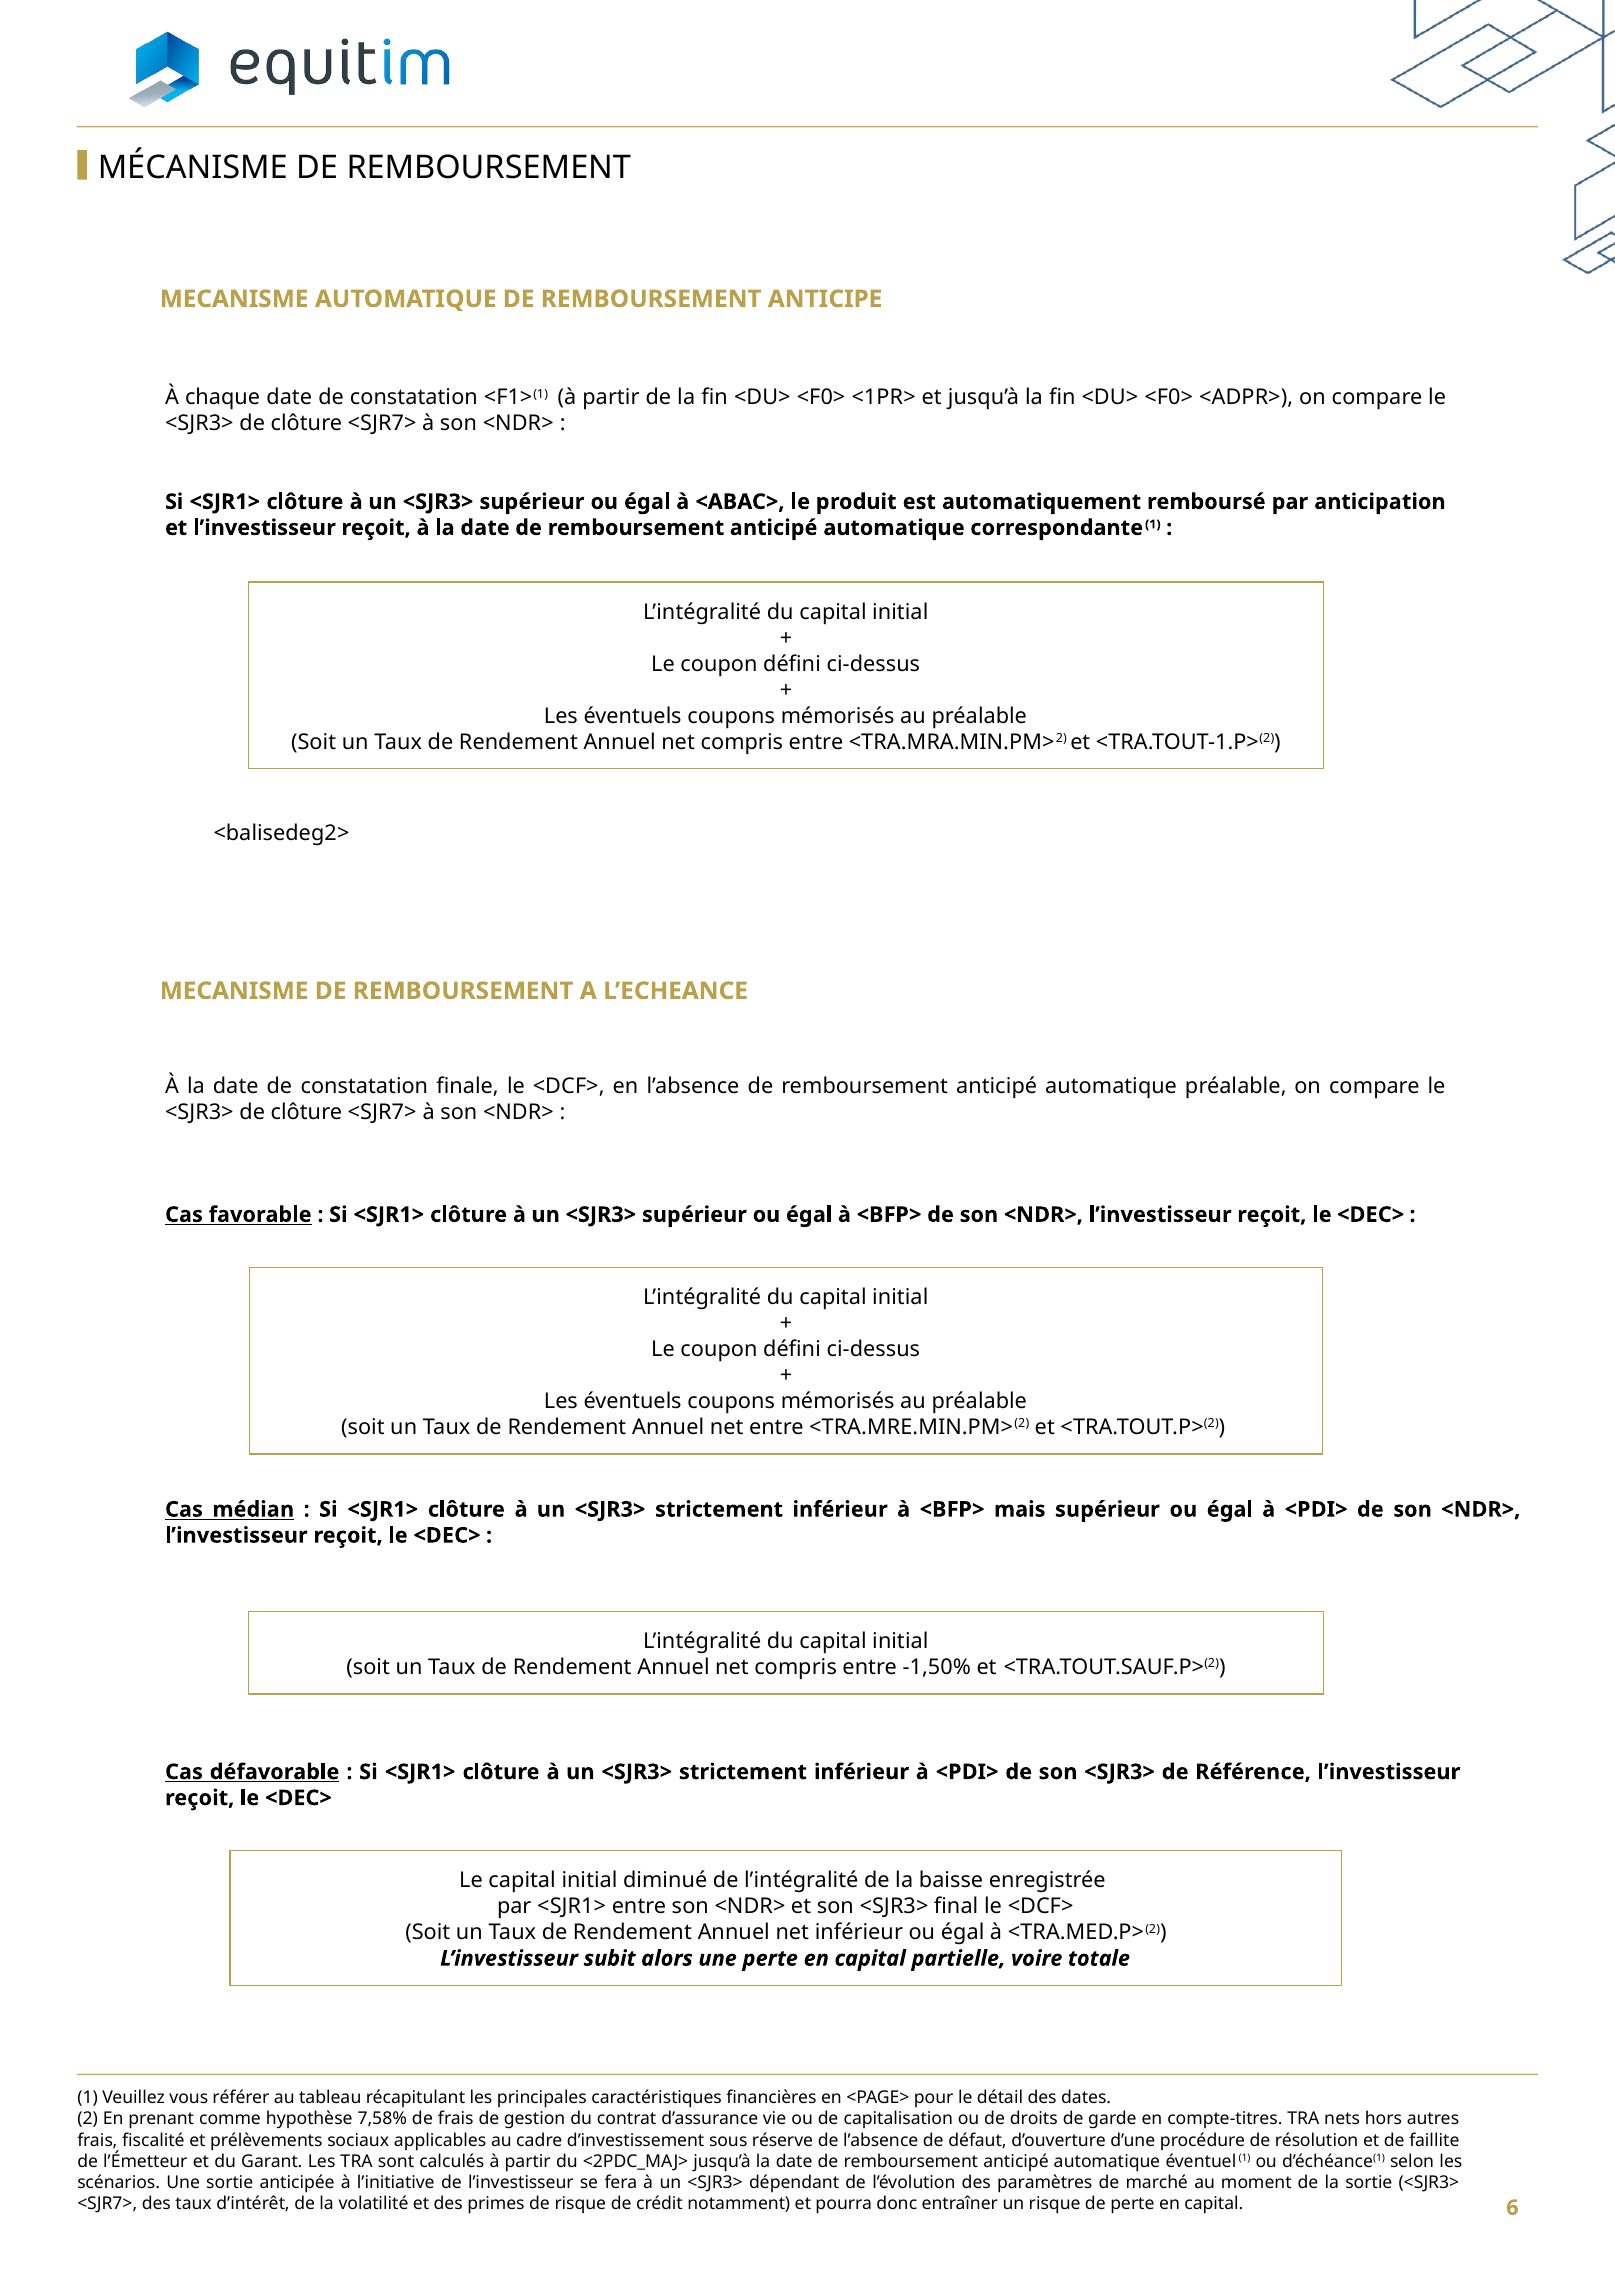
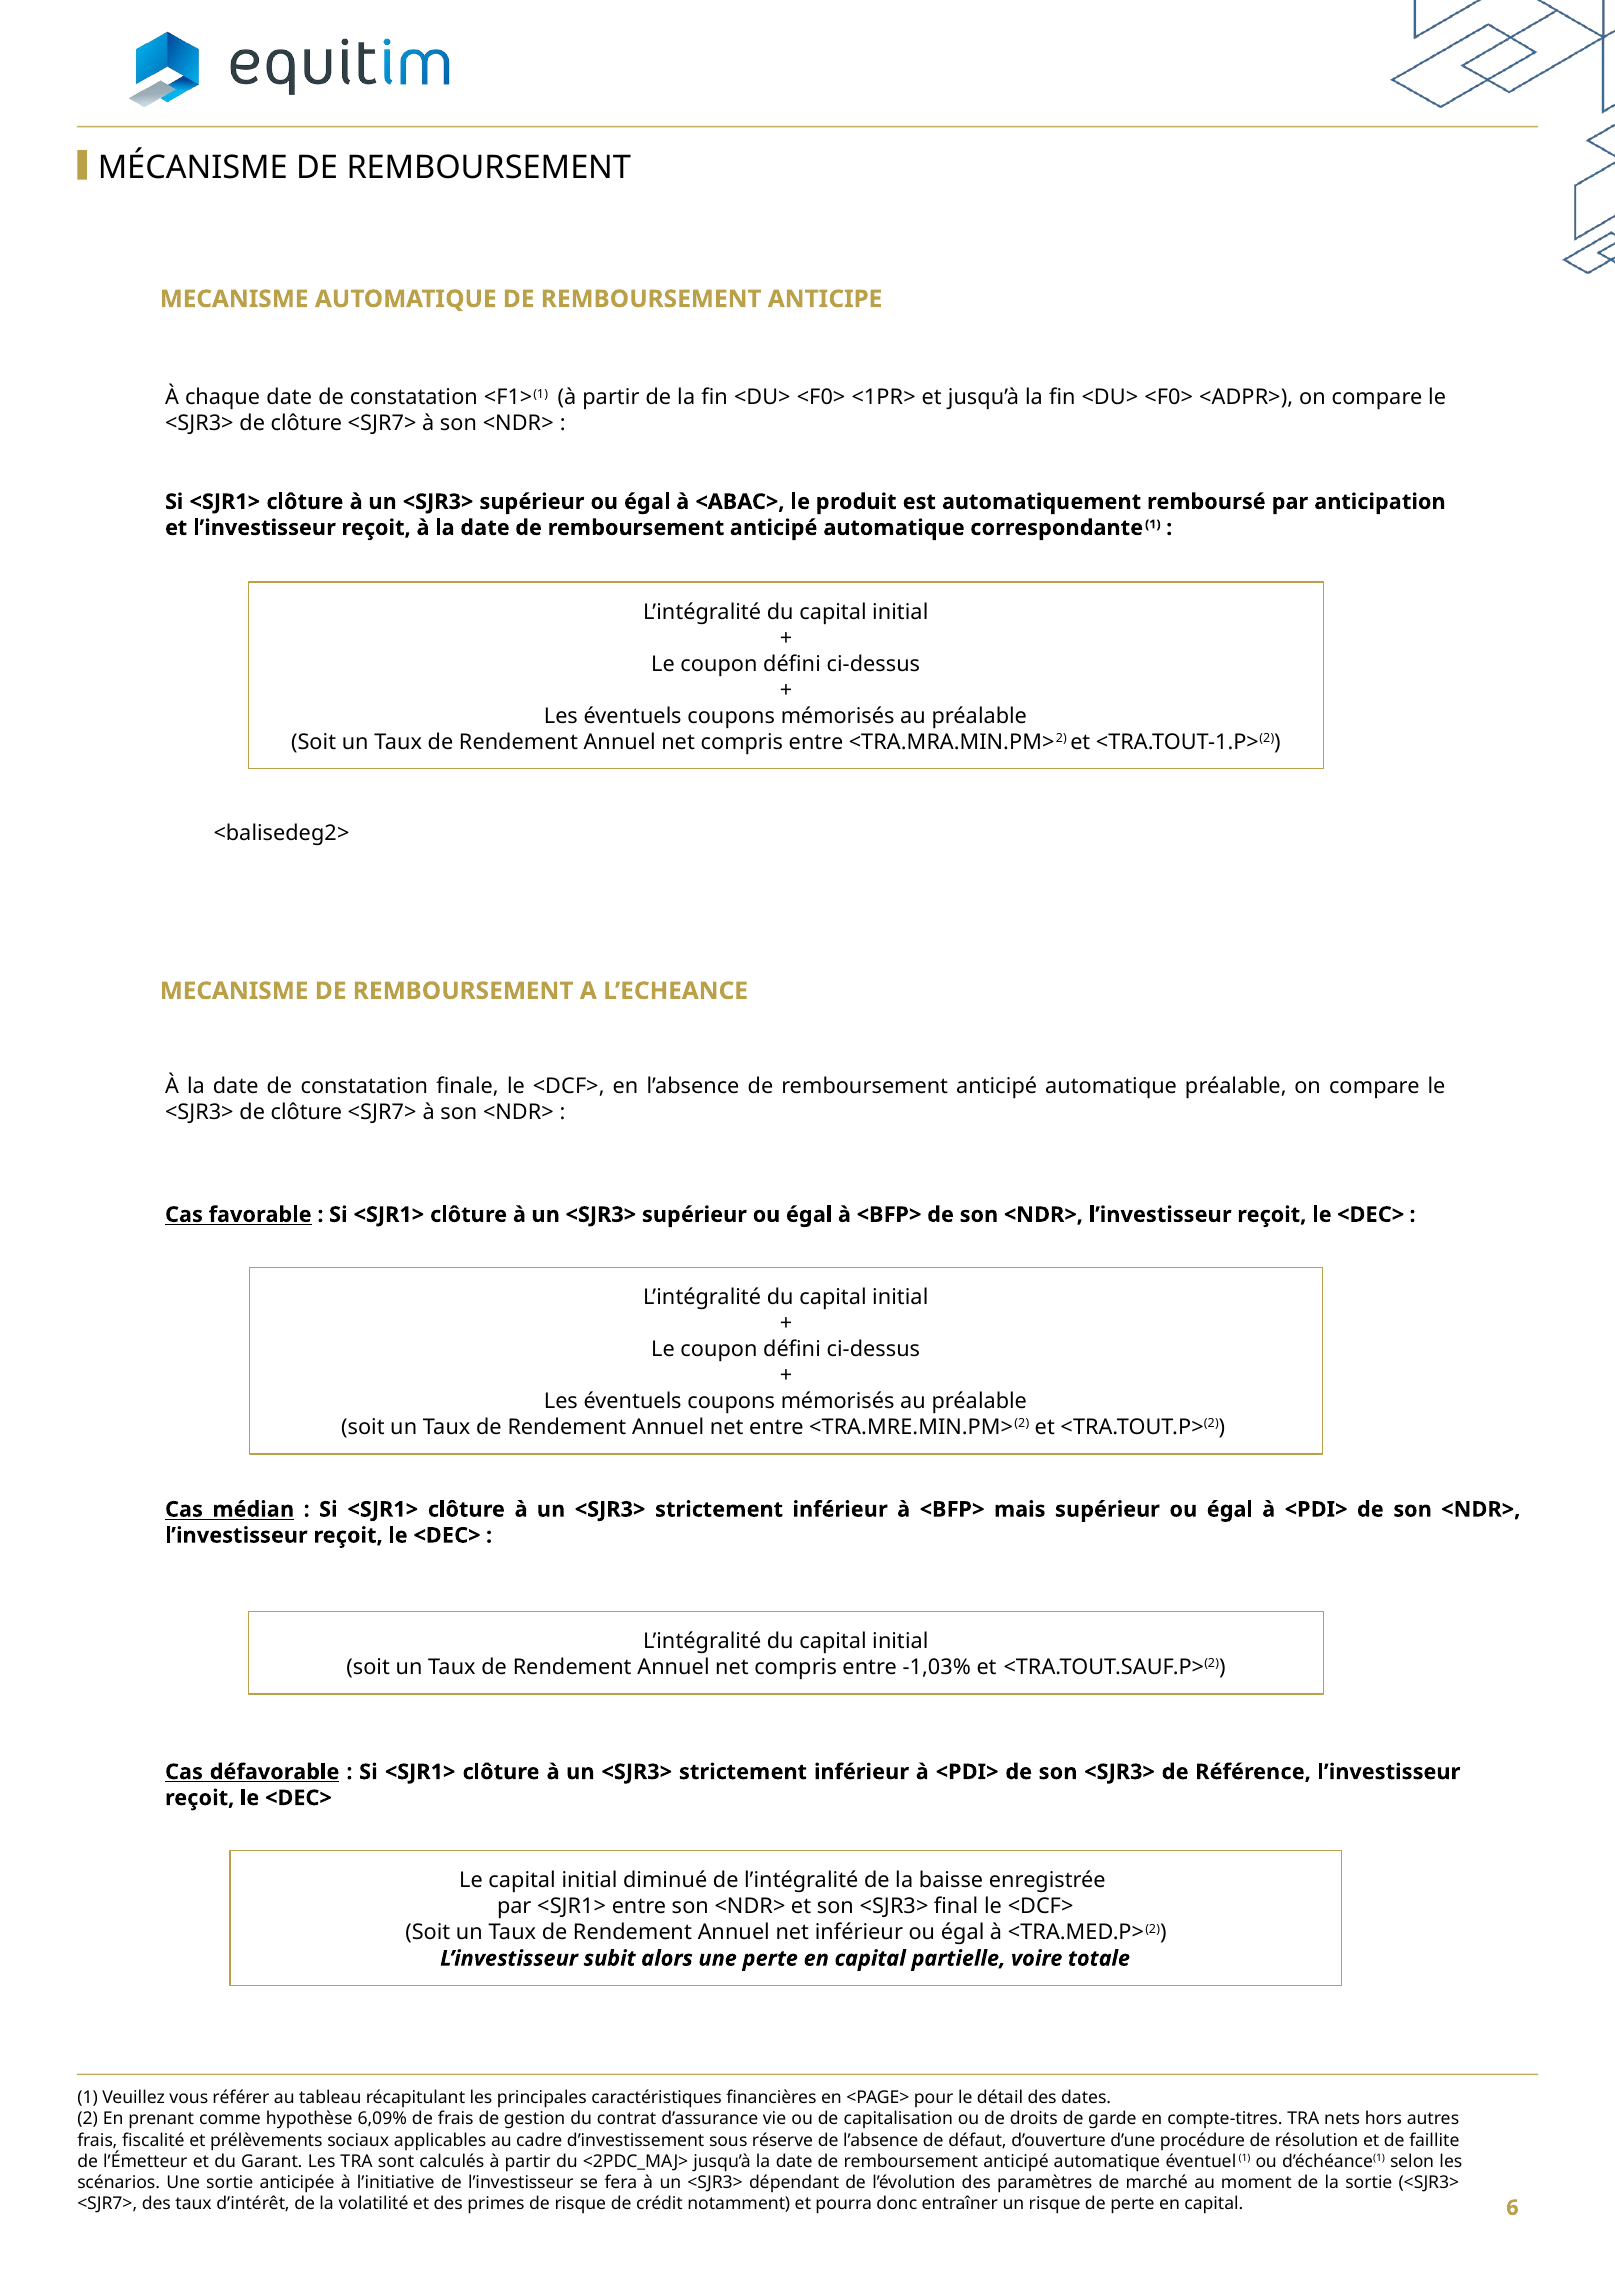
-1,50%: -1,50% -> -1,03%
7,58%: 7,58% -> 6,09%
